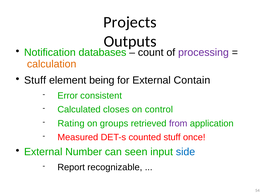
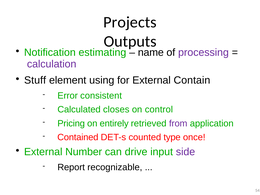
databases: databases -> estimating
count: count -> name
calculation colour: orange -> purple
being: being -> using
Rating: Rating -> Pricing
groups: groups -> entirely
Measured: Measured -> Contained
counted stuff: stuff -> type
seen: seen -> drive
side colour: blue -> purple
